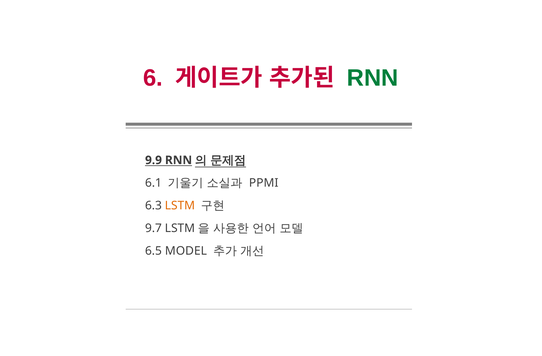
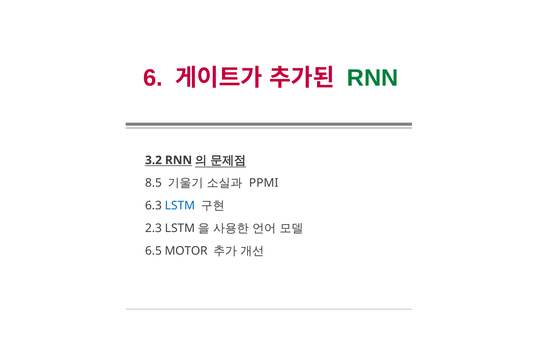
9.9: 9.9 -> 3.2
6.1: 6.1 -> 8.5
LSTM colour: orange -> blue
9.7: 9.7 -> 2.3
MODEL: MODEL -> MOTOR
